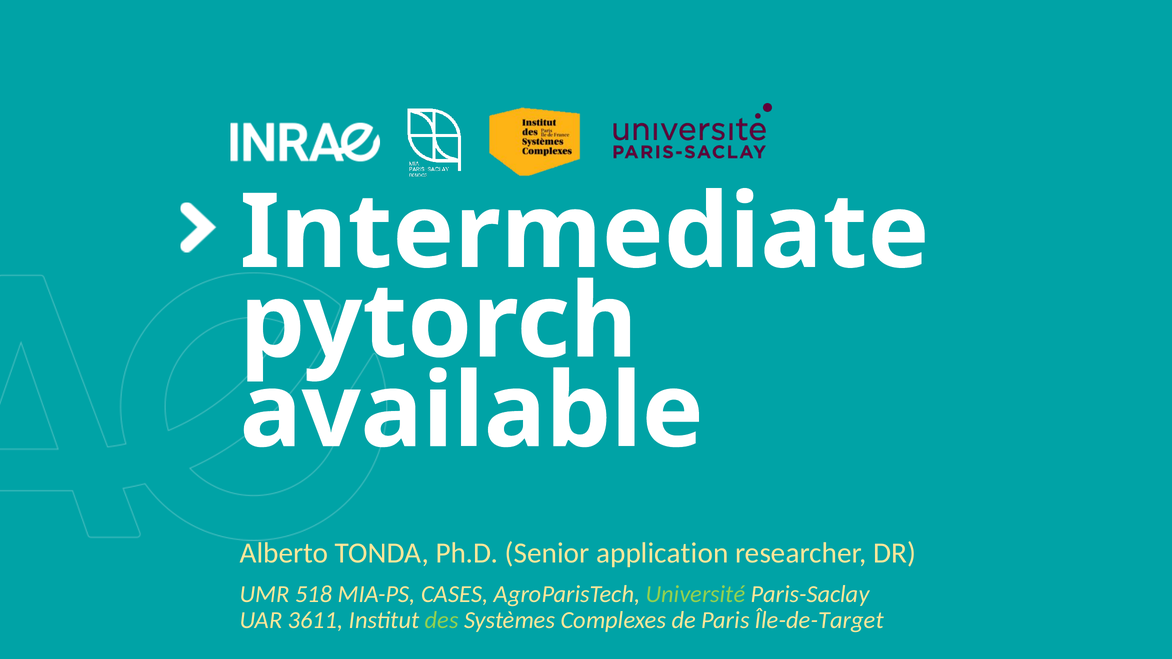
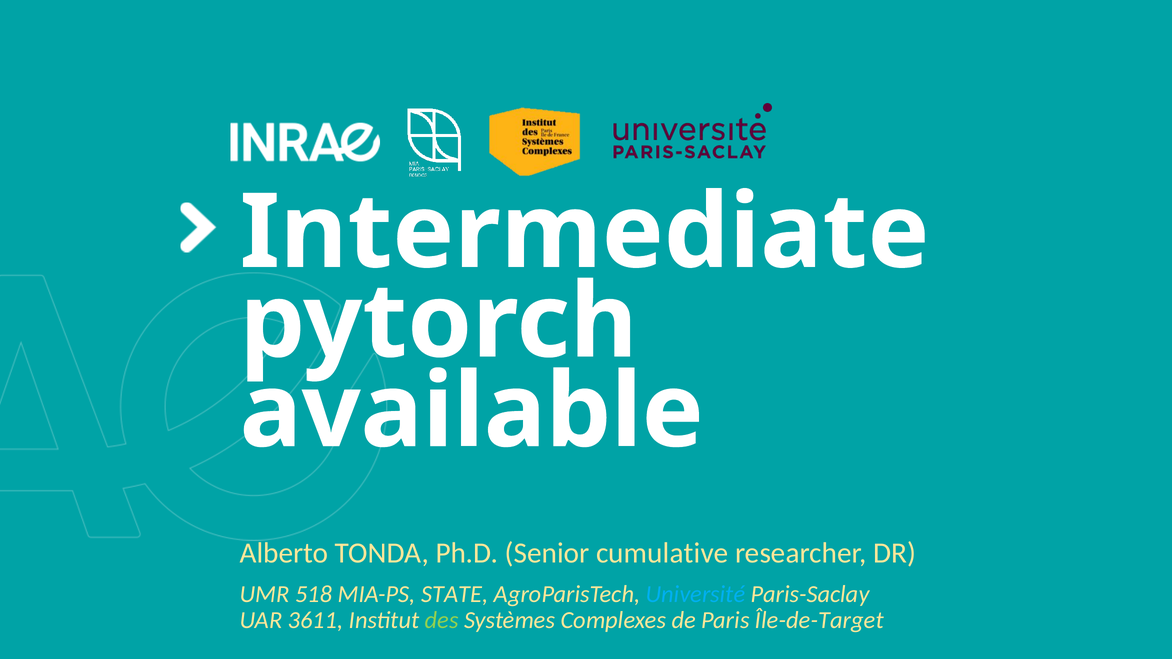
application: application -> cumulative
CASES: CASES -> STATE
Université at (696, 594) colour: light green -> light blue
